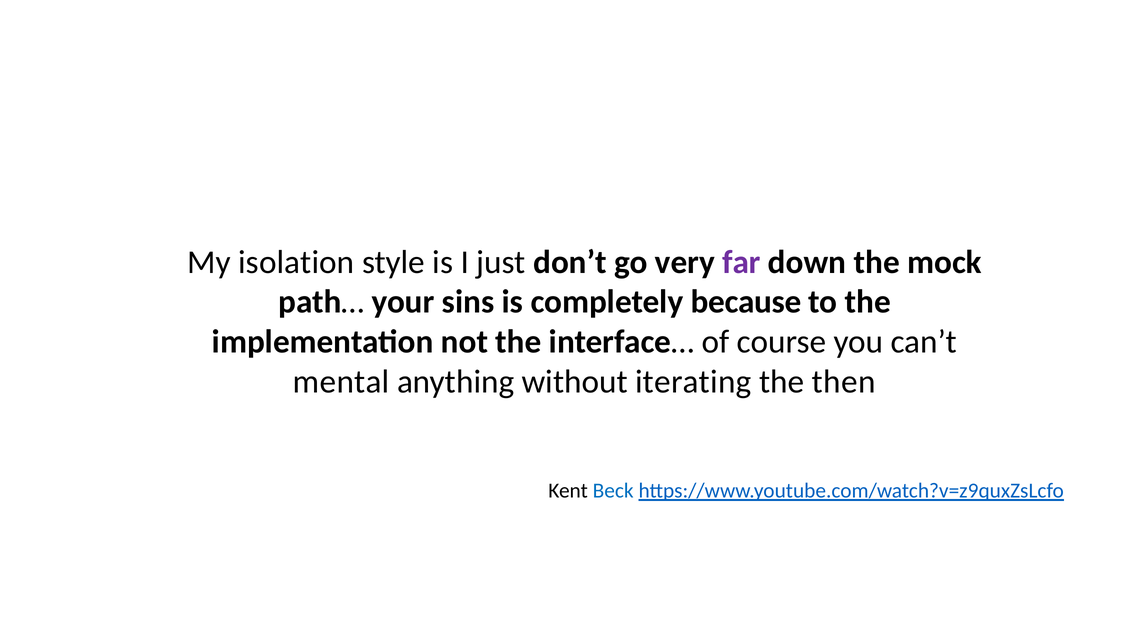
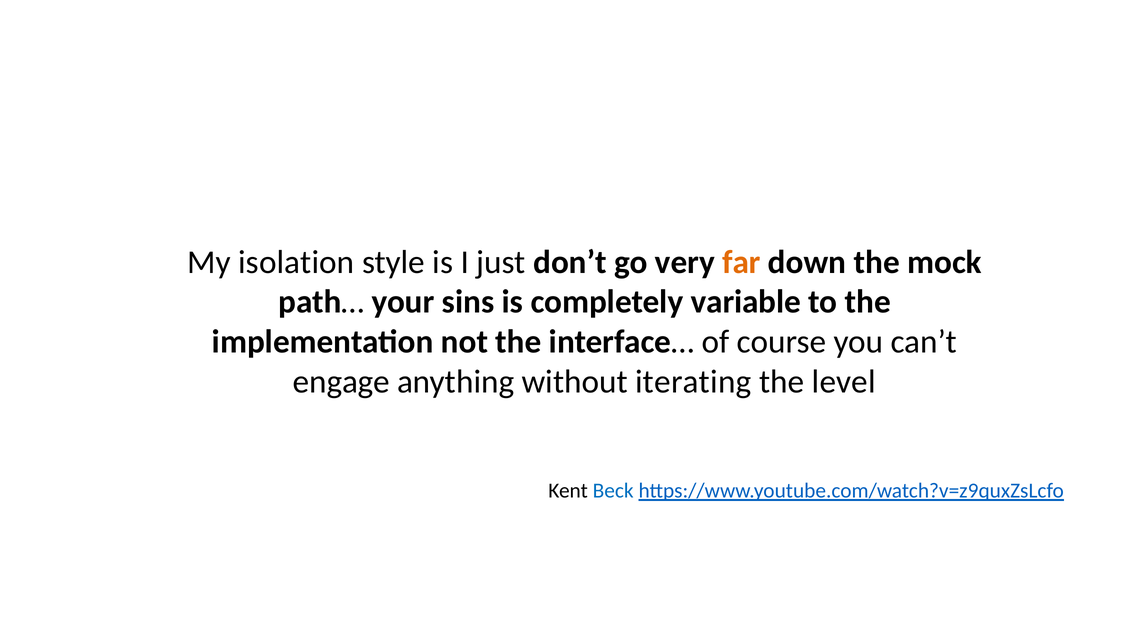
far colour: purple -> orange
because: because -> variable
mental: mental -> engage
then: then -> level
